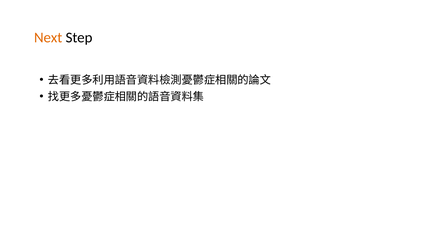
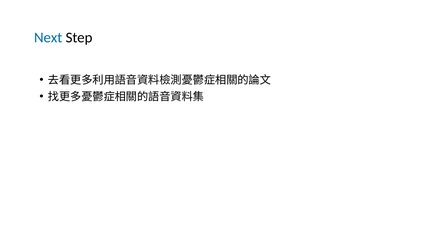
Next colour: orange -> blue
